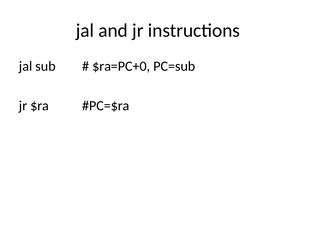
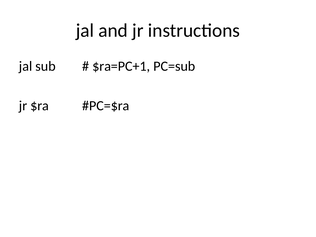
$ra=PC+0: $ra=PC+0 -> $ra=PC+1
